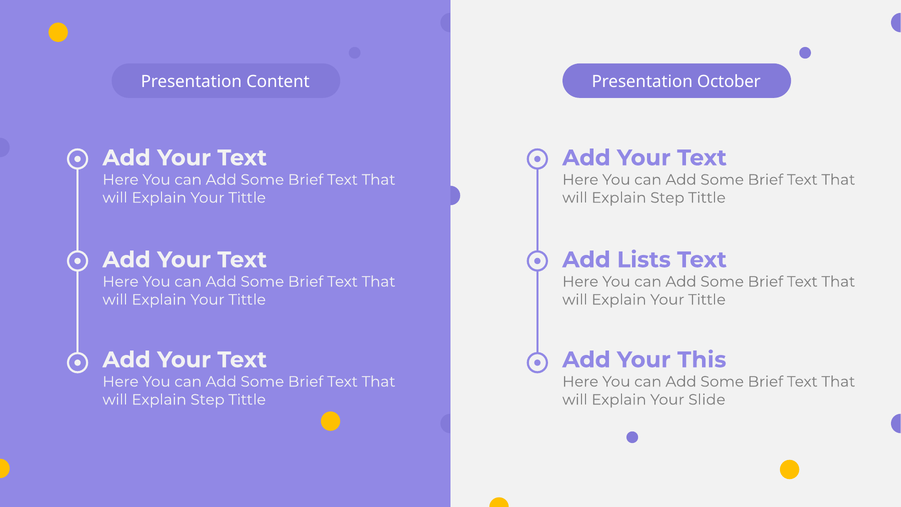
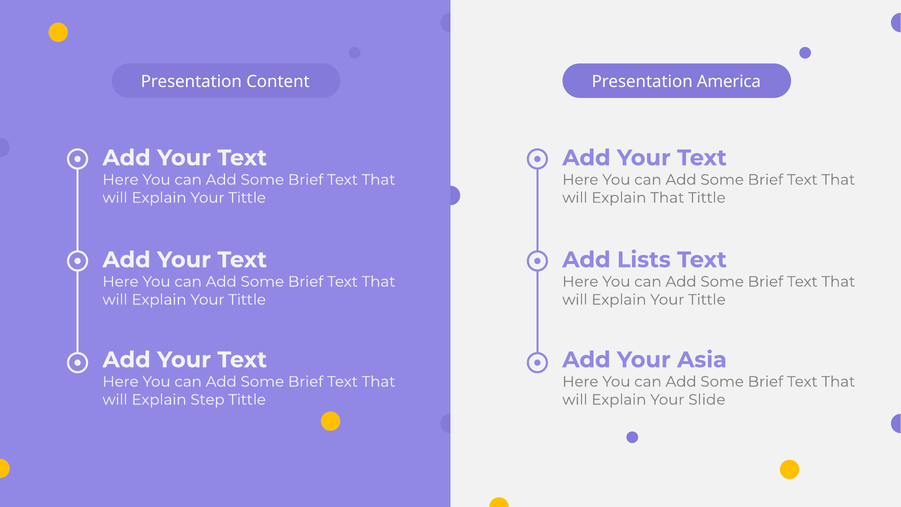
October: October -> America
Step at (667, 198): Step -> That
This: This -> Asia
